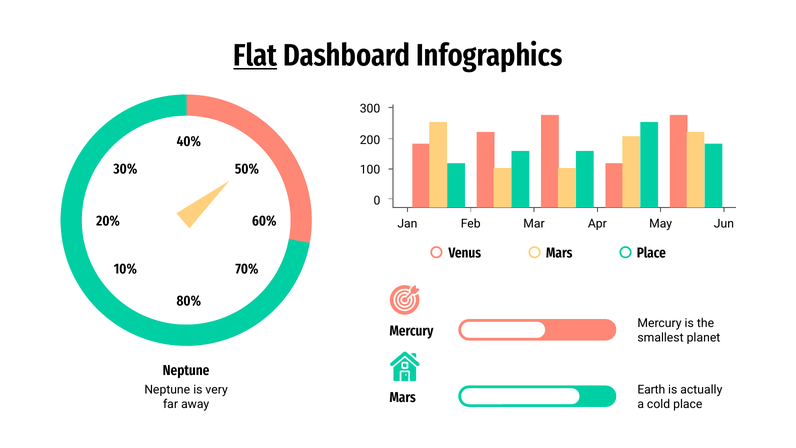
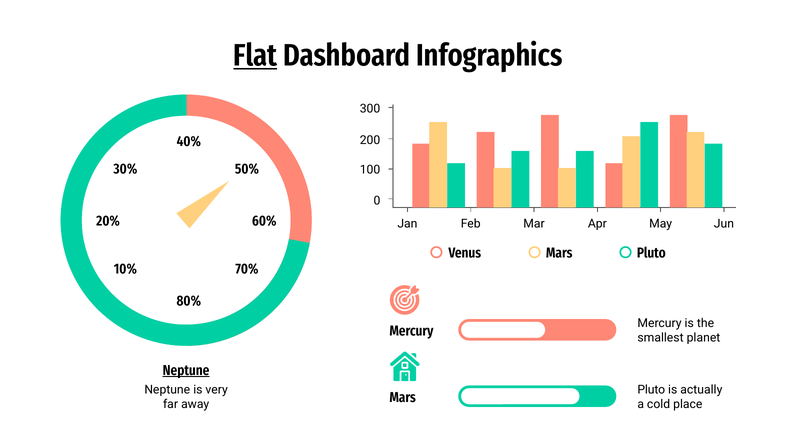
Place at (651, 253): Place -> Pluto
Neptune at (186, 370) underline: none -> present
Earth at (651, 390): Earth -> Pluto
